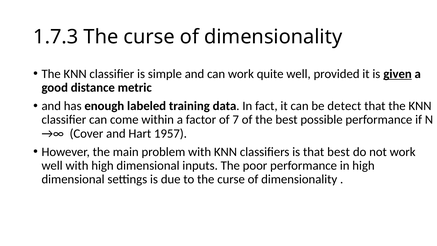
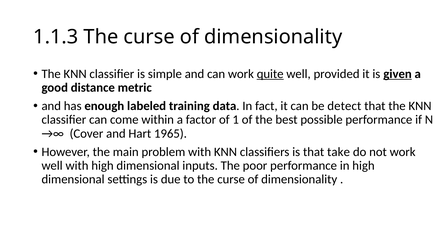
1.7.3: 1.7.3 -> 1.1.3
quite underline: none -> present
7: 7 -> 1
1957: 1957 -> 1965
that best: best -> take
